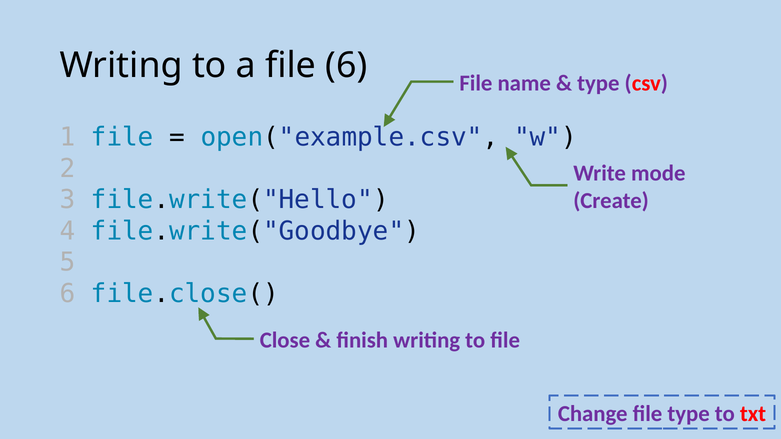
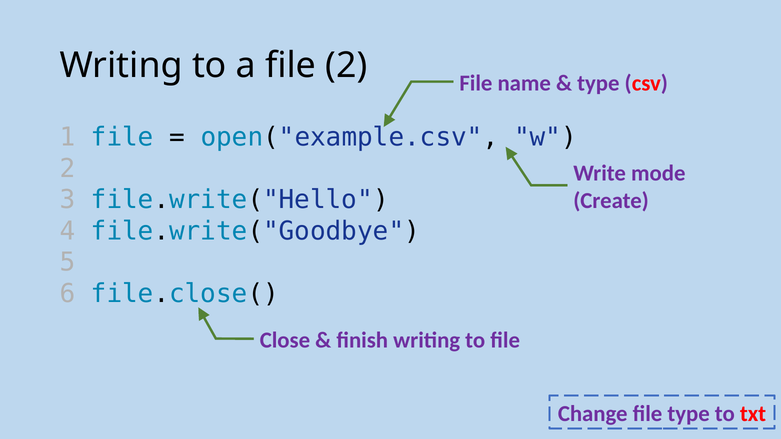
file 6: 6 -> 2
